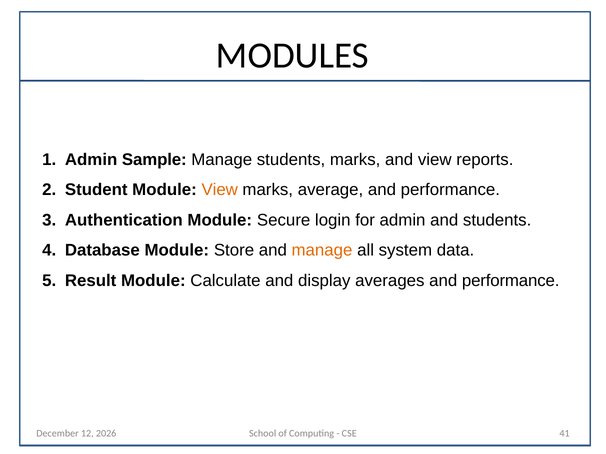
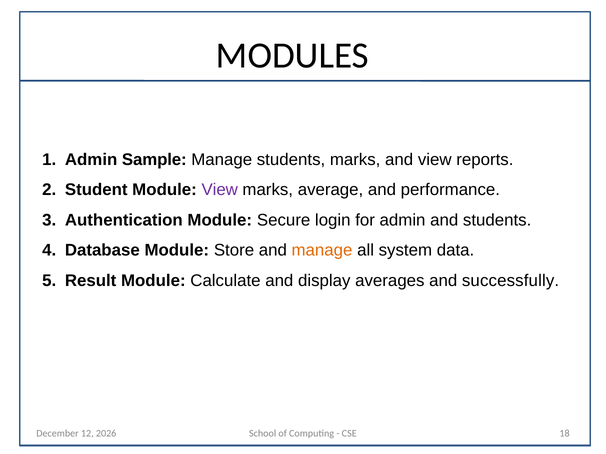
View at (220, 190) colour: orange -> purple
averages and performance: performance -> successfully
41: 41 -> 18
